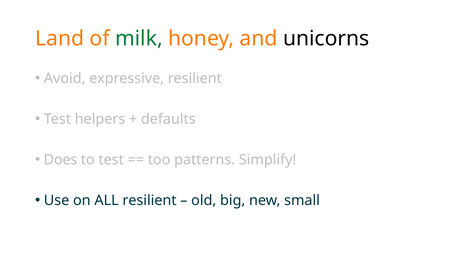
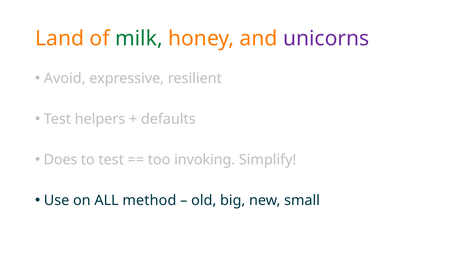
unicorns colour: black -> purple
patterns: patterns -> invoking
ALL resilient: resilient -> method
